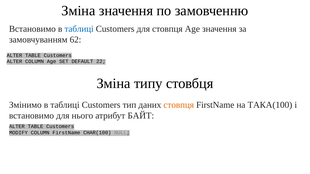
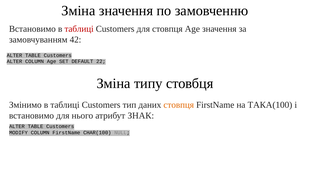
таблиці at (79, 29) colour: blue -> red
62: 62 -> 42
БАЙТ: БАЙТ -> ЗНАК
